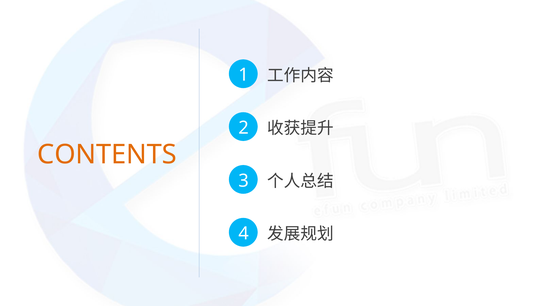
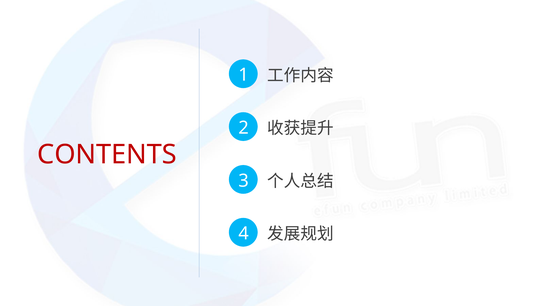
CONTENTS colour: orange -> red
